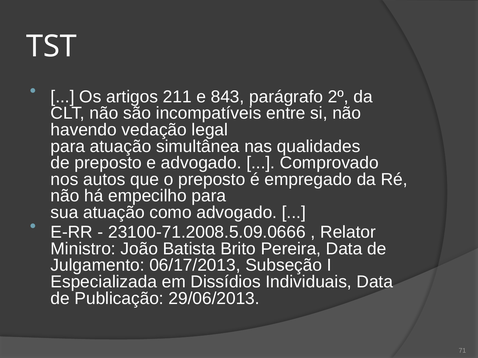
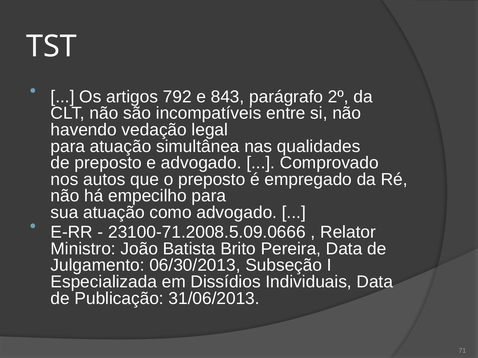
211: 211 -> 792
06/17/2013: 06/17/2013 -> 06/30/2013
29/06/2013: 29/06/2013 -> 31/06/2013
